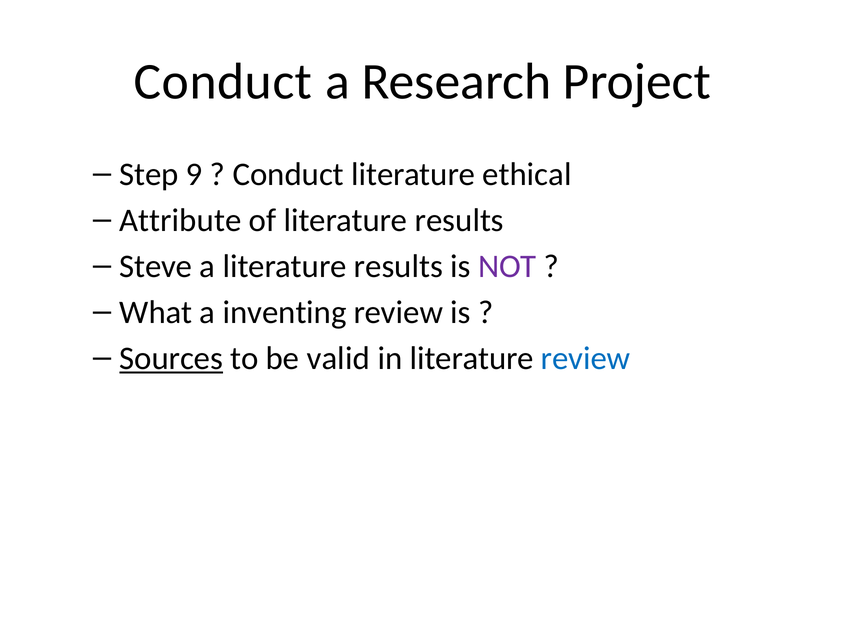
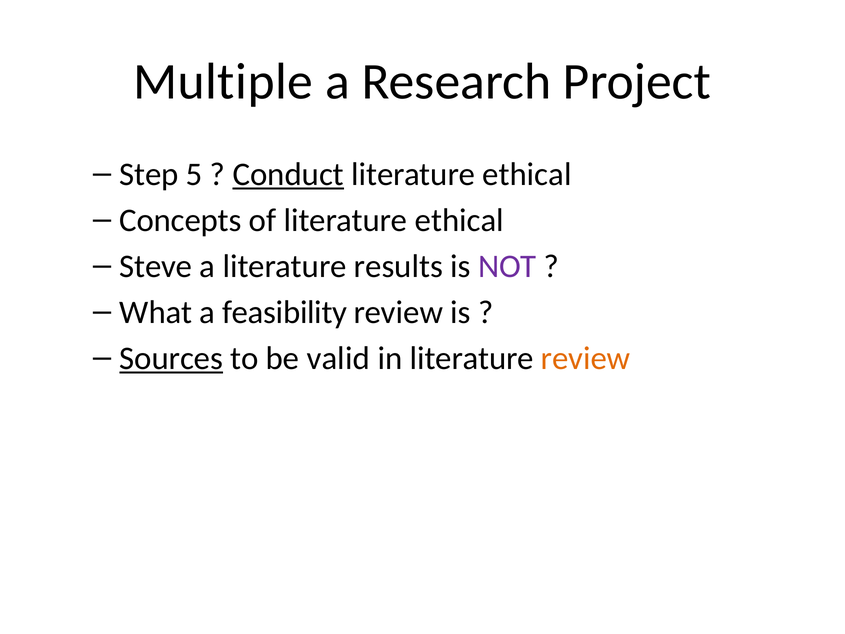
Conduct at (223, 82): Conduct -> Multiple
9: 9 -> 5
Conduct at (288, 174) underline: none -> present
Attribute: Attribute -> Concepts
of literature results: results -> ethical
inventing: inventing -> feasibility
review at (586, 358) colour: blue -> orange
